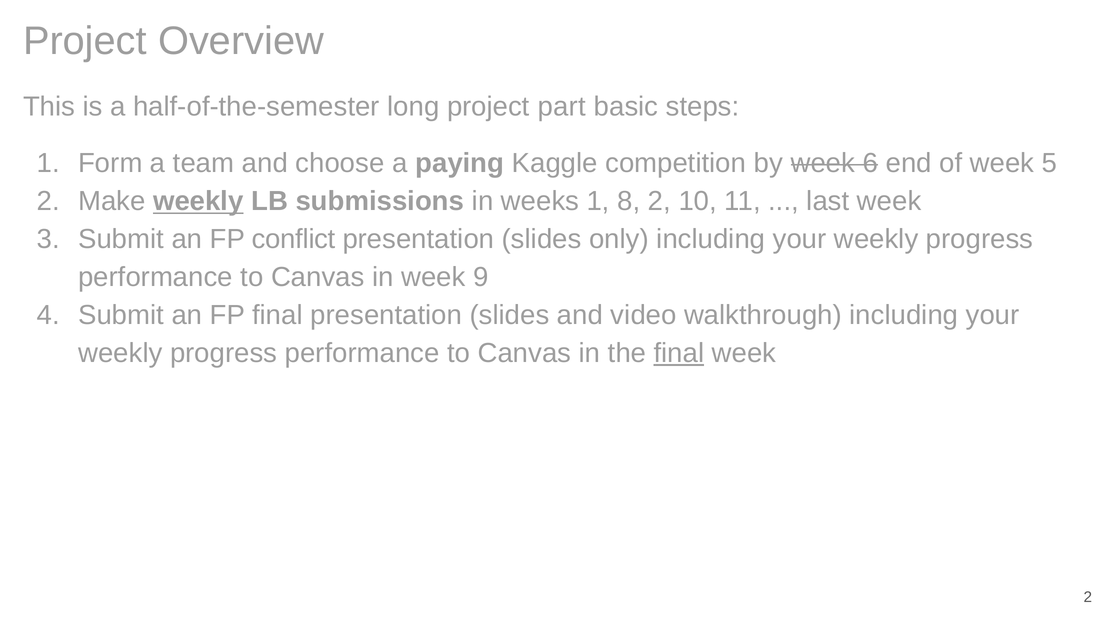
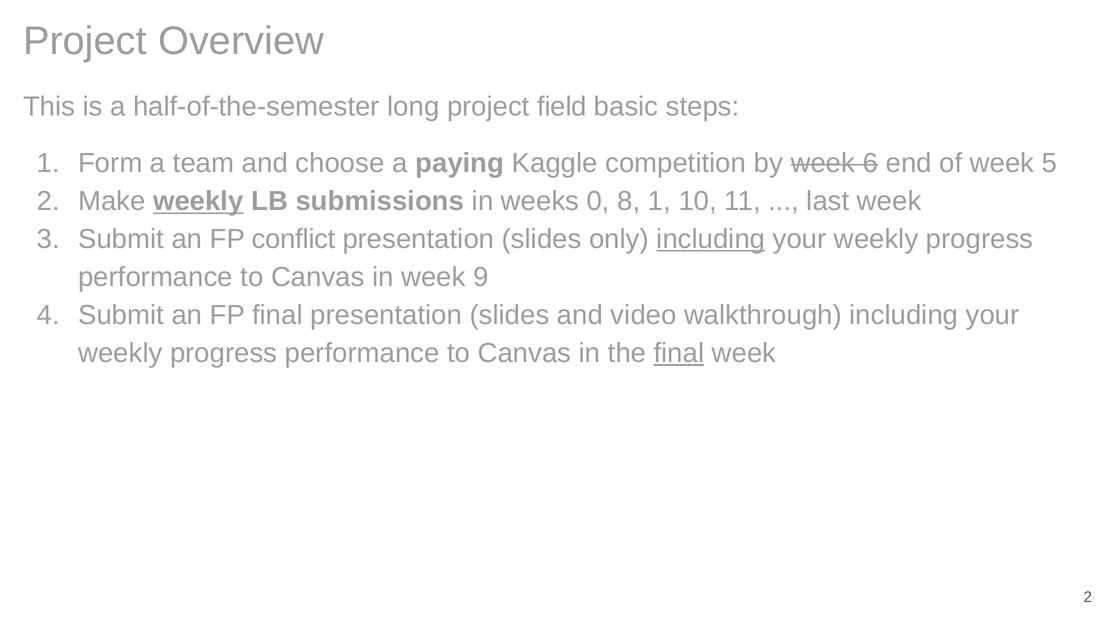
part: part -> field
weeks 1: 1 -> 0
8 2: 2 -> 1
including at (711, 239) underline: none -> present
